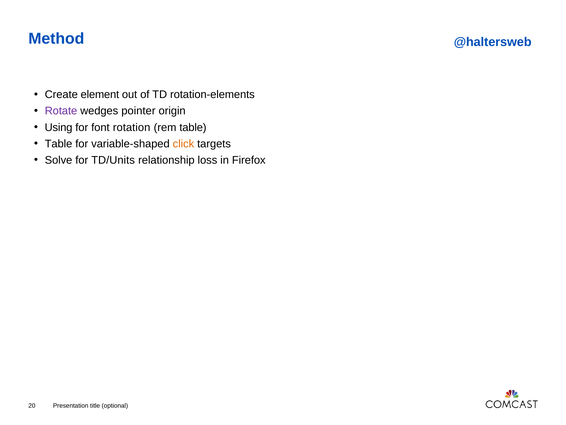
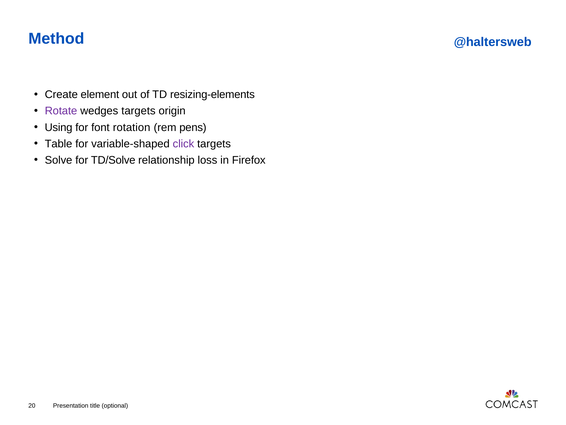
rotation-elements: rotation-elements -> resizing-elements
wedges pointer: pointer -> targets
rem table: table -> pens
click colour: orange -> purple
TD/Units: TD/Units -> TD/Solve
